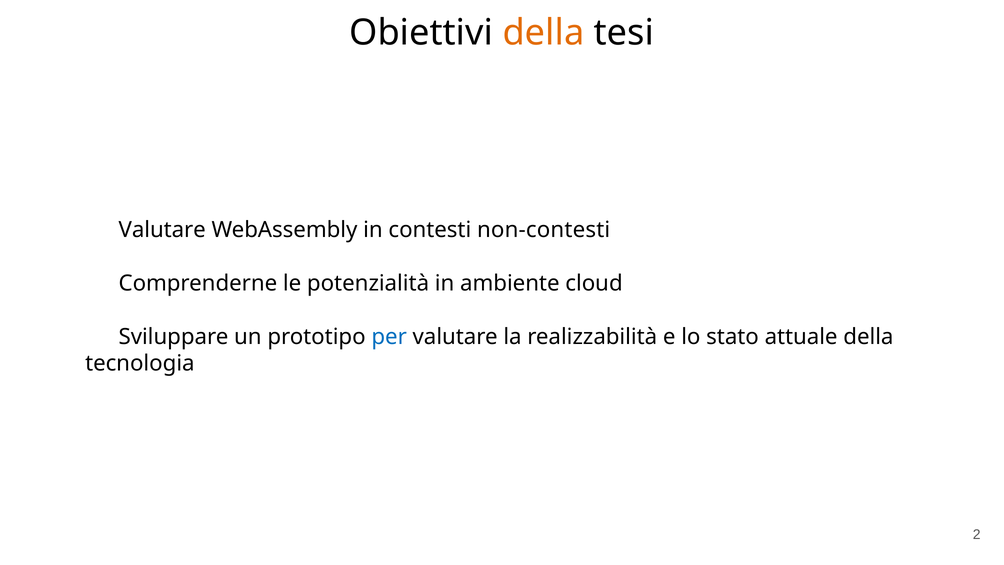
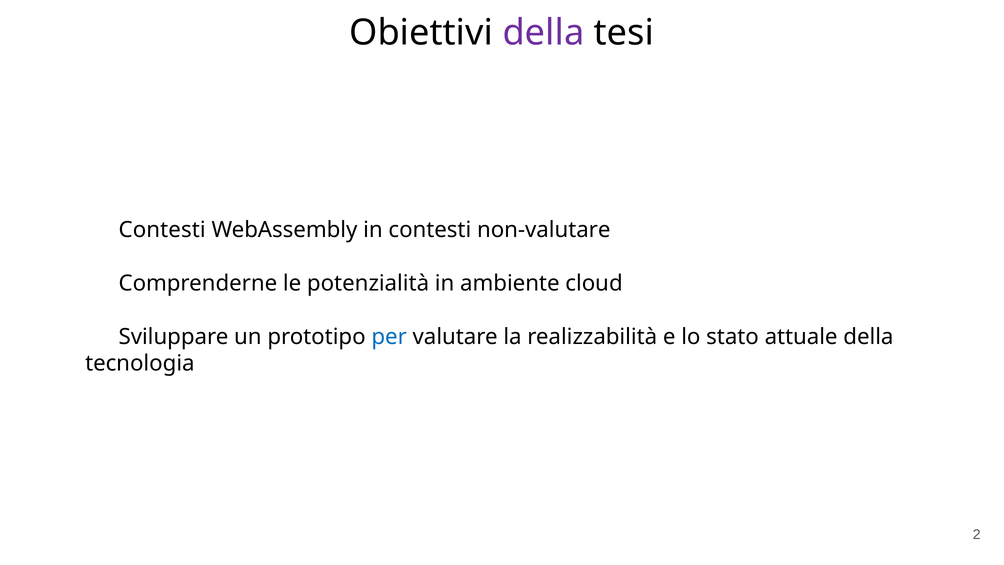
della at (543, 33) colour: orange -> purple
Valutare at (162, 230): Valutare -> Contesti
non-contesti: non-contesti -> non-valutare
